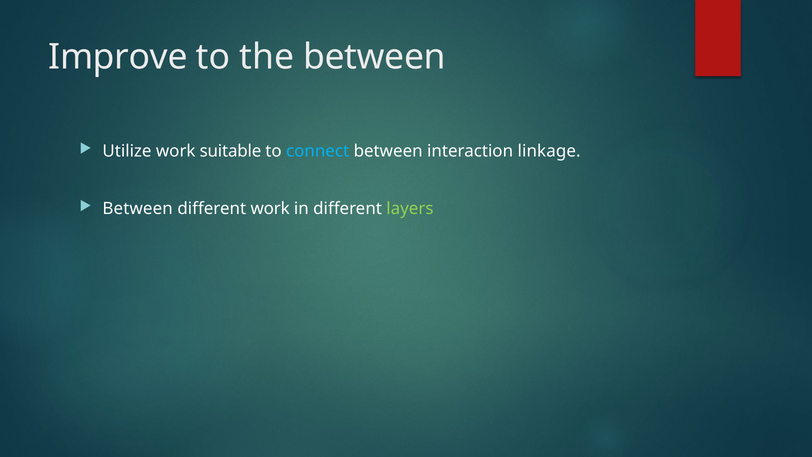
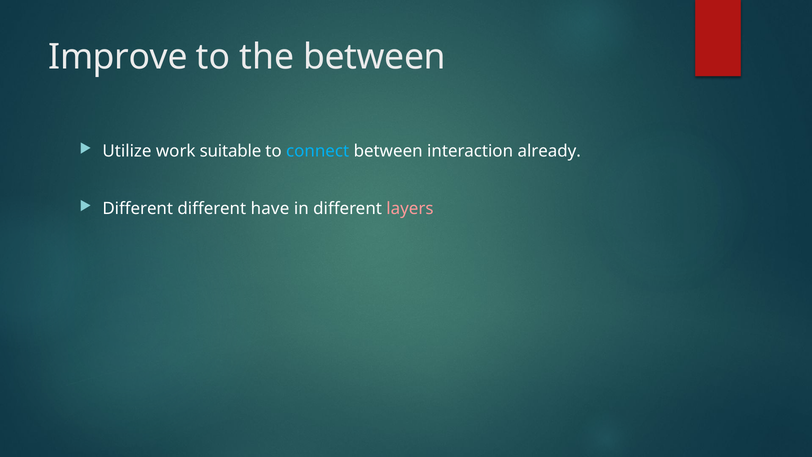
linkage: linkage -> already
Between at (138, 209): Between -> Different
different work: work -> have
layers colour: light green -> pink
